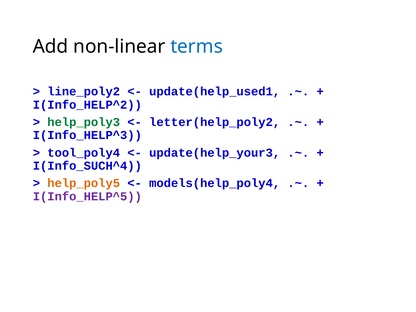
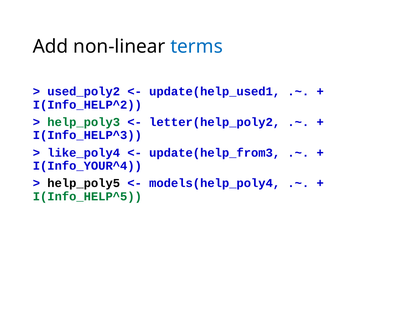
line_poly2: line_poly2 -> used_poly2
tool_poly4: tool_poly4 -> like_poly4
update(help_your3: update(help_your3 -> update(help_from3
I(Info_SUCH^4: I(Info_SUCH^4 -> I(Info_YOUR^4
help_poly5 colour: orange -> black
I(Info_HELP^5 colour: purple -> green
